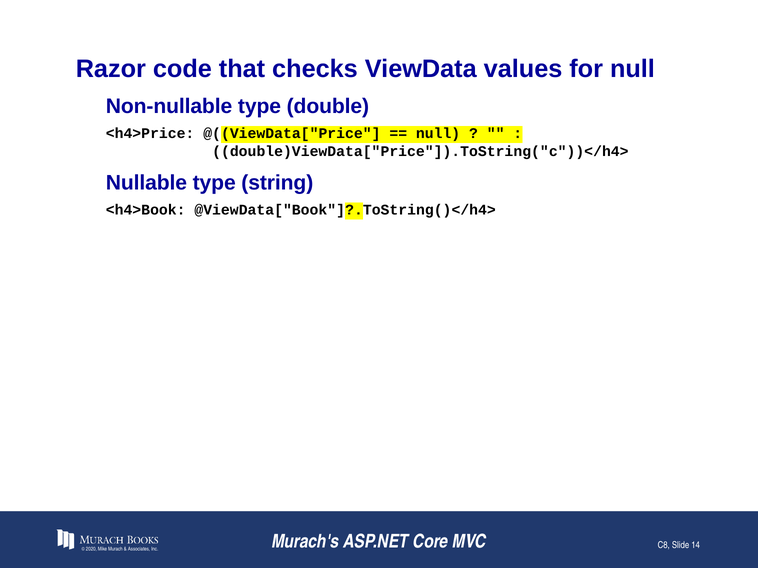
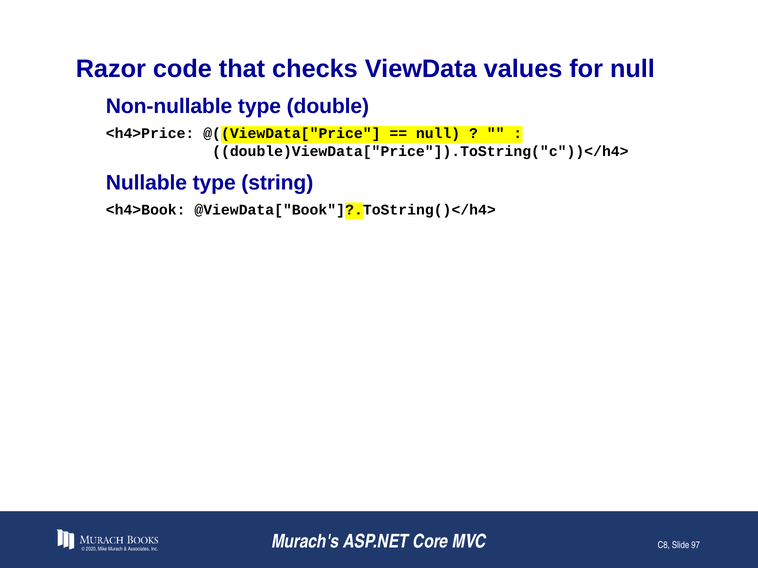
14: 14 -> 97
